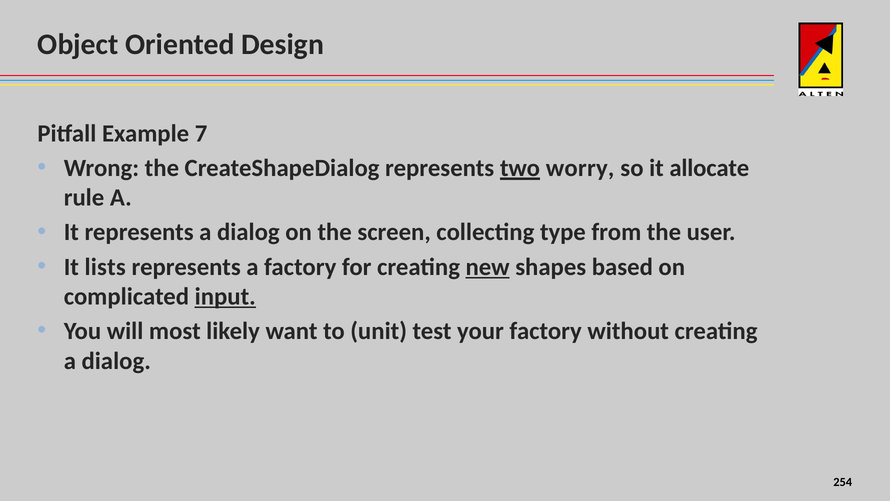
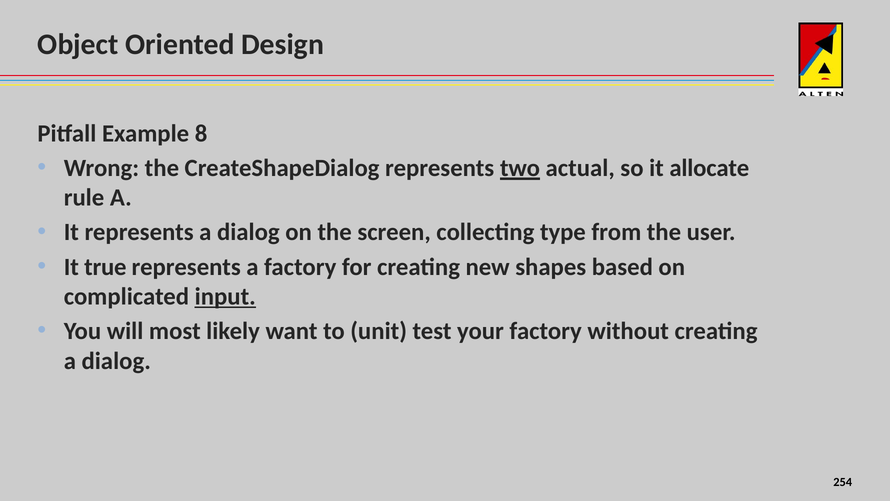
7: 7 -> 8
worry: worry -> actual
lists: lists -> true
new underline: present -> none
